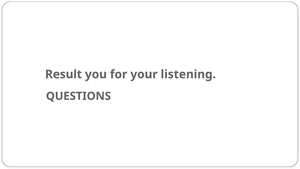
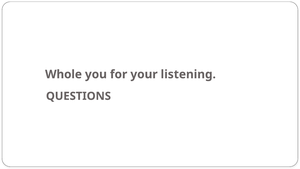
Result: Result -> Whole
